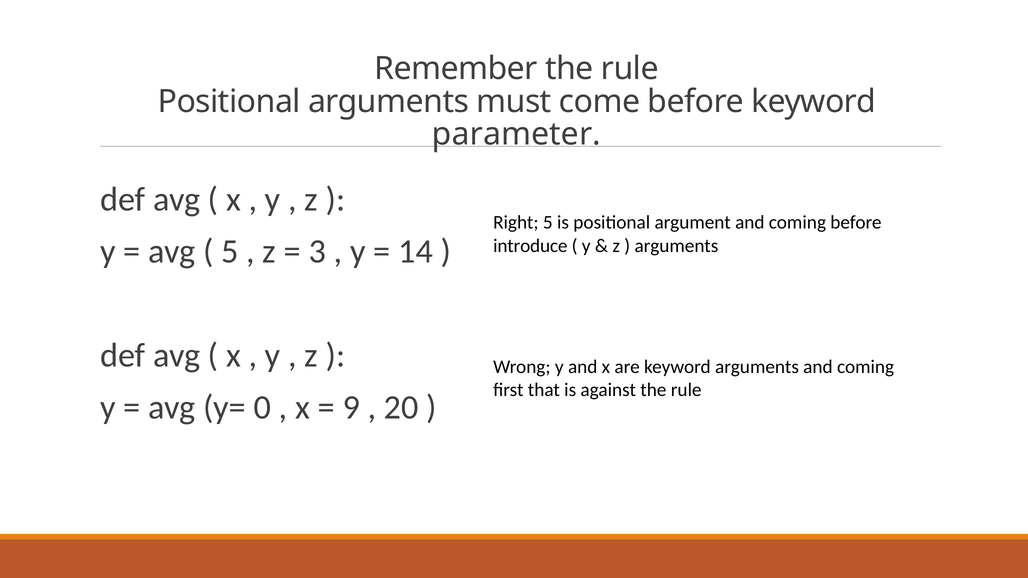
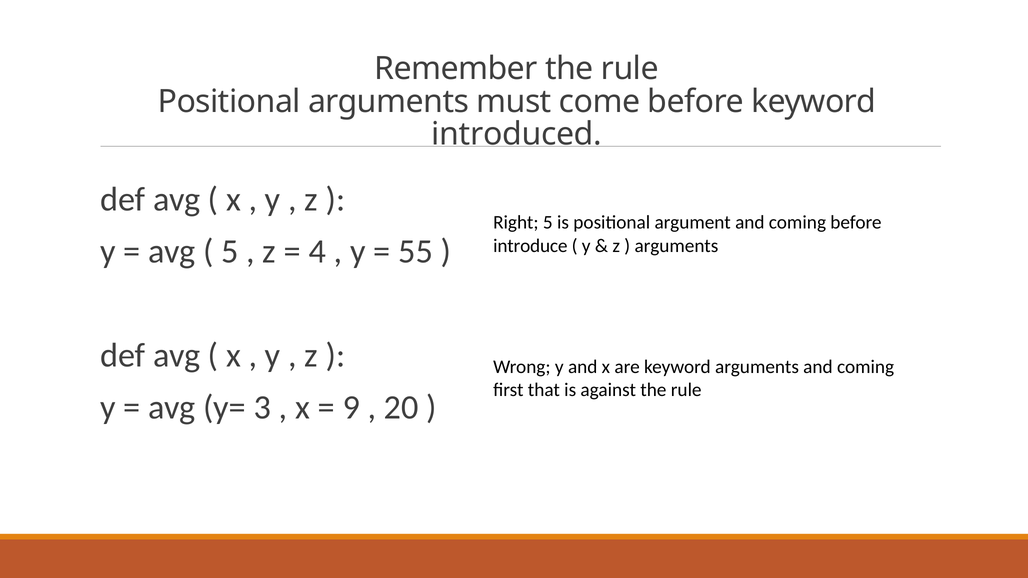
parameter: parameter -> introduced
3: 3 -> 4
14: 14 -> 55
0: 0 -> 3
